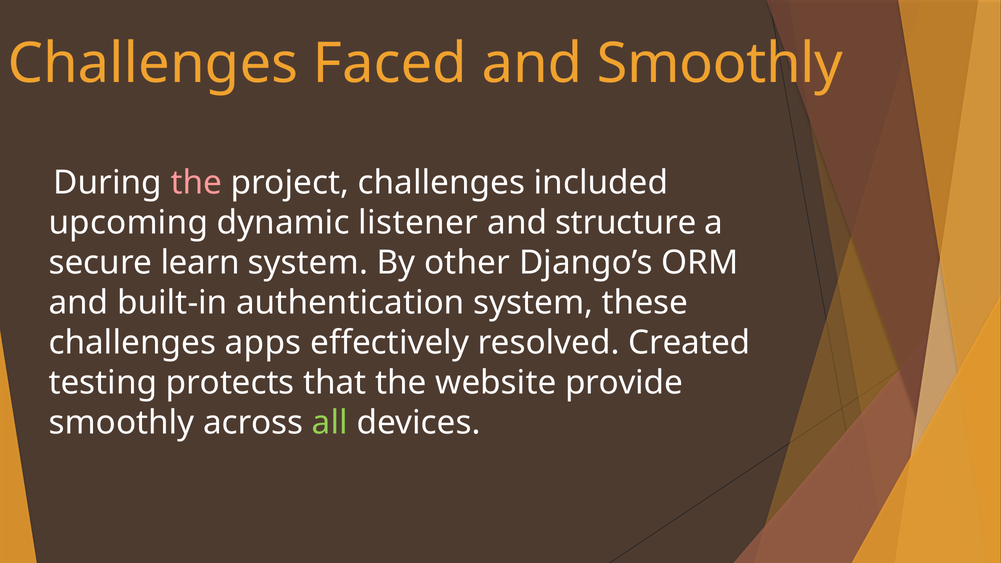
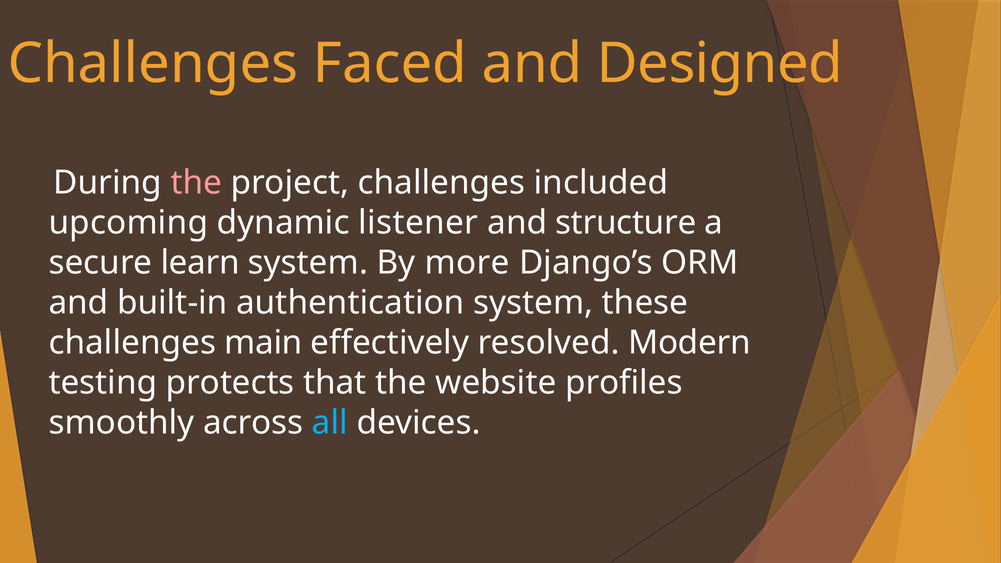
and Smoothly: Smoothly -> Designed
other: other -> more
apps: apps -> main
Created: Created -> Modern
provide: provide -> profiles
all colour: light green -> light blue
